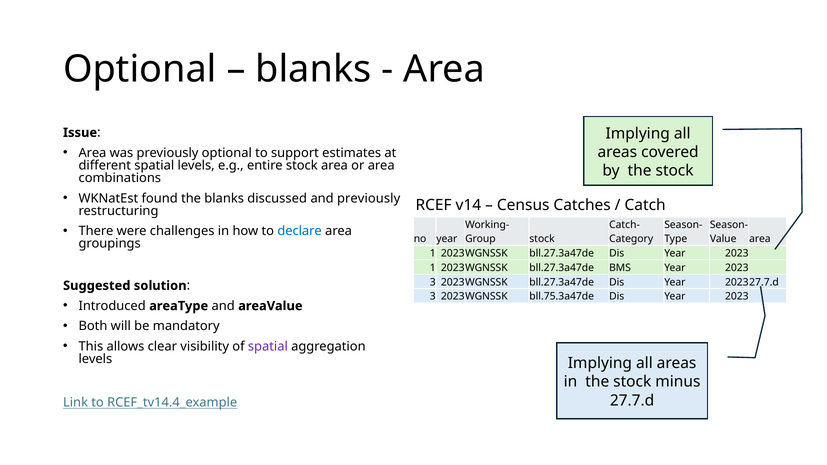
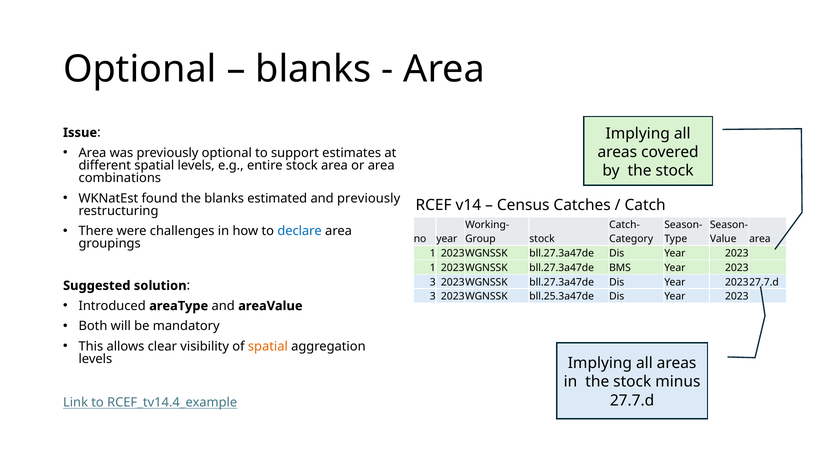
discussed: discussed -> estimated
bll.75.3a47de: bll.75.3a47de -> bll.25.3a47de
spatial at (268, 347) colour: purple -> orange
